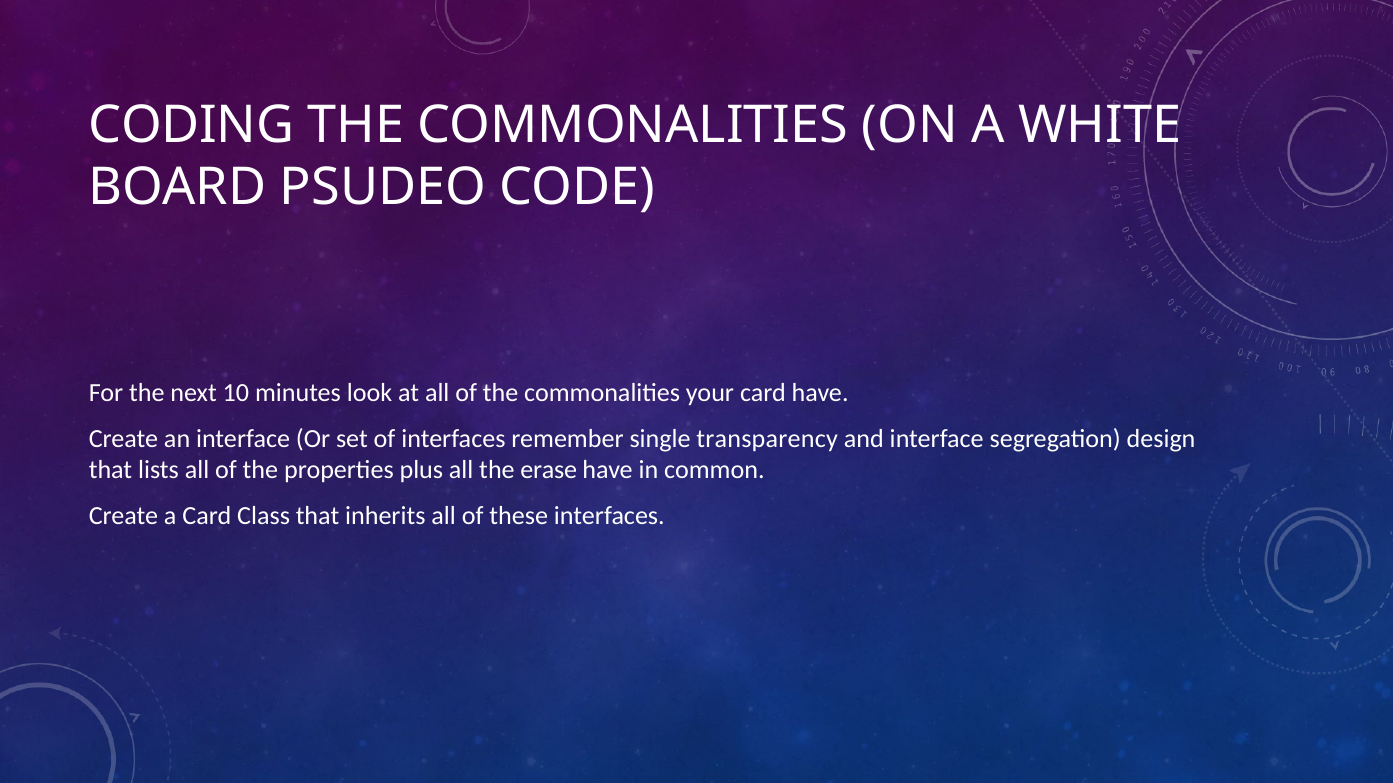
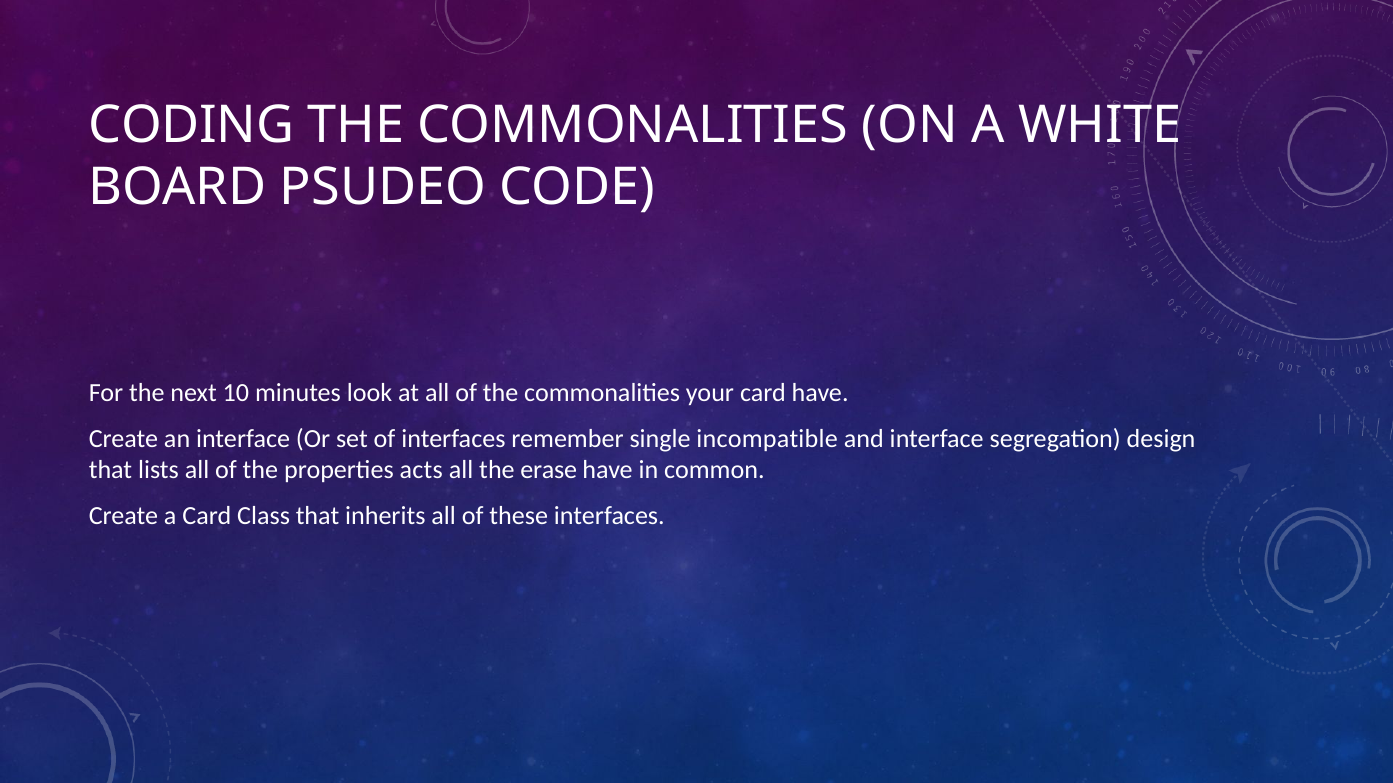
transparency: transparency -> incompatible
plus: plus -> acts
